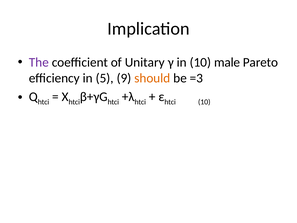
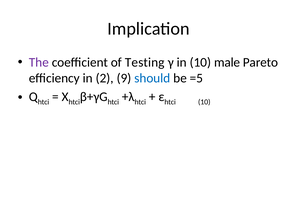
Unitary: Unitary -> Testing
5: 5 -> 2
should colour: orange -> blue
=3: =3 -> =5
